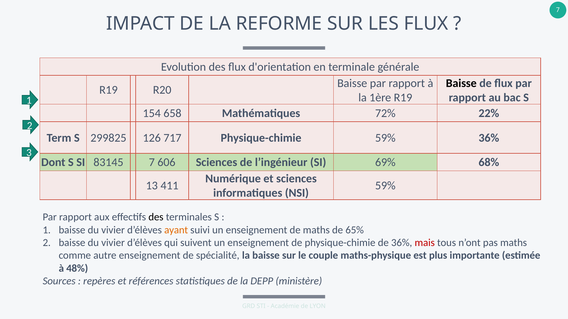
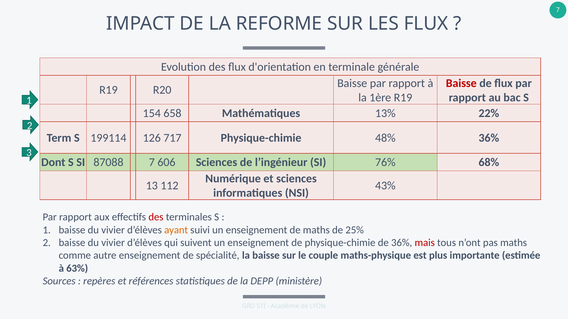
Baisse at (461, 83) colour: black -> red
72%: 72% -> 13%
299825: 299825 -> 199114
Physique-chimie 59%: 59% -> 48%
83145: 83145 -> 87088
69%: 69% -> 76%
411: 411 -> 112
59% at (385, 186): 59% -> 43%
des at (156, 217) colour: black -> red
65%: 65% -> 25%
48%: 48% -> 63%
